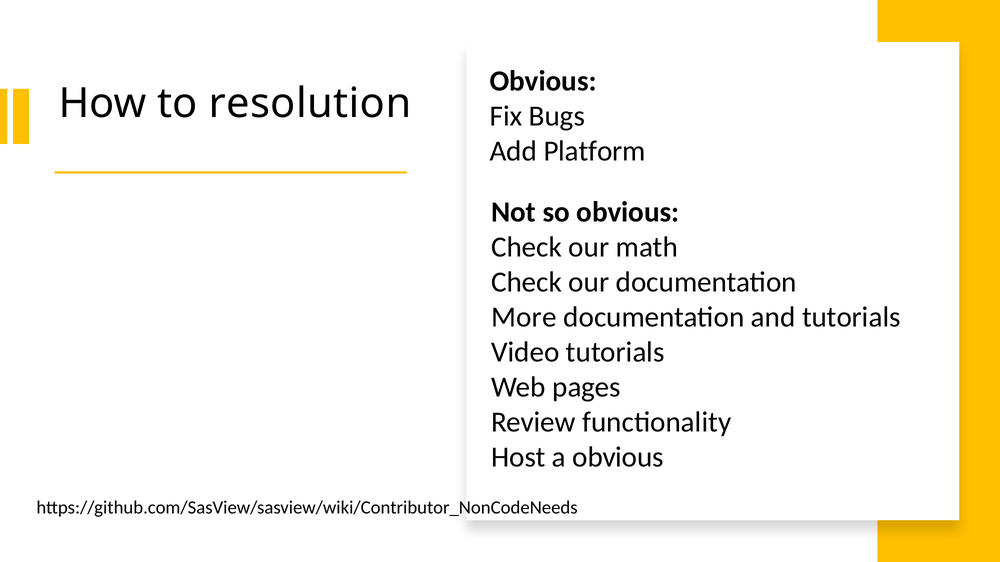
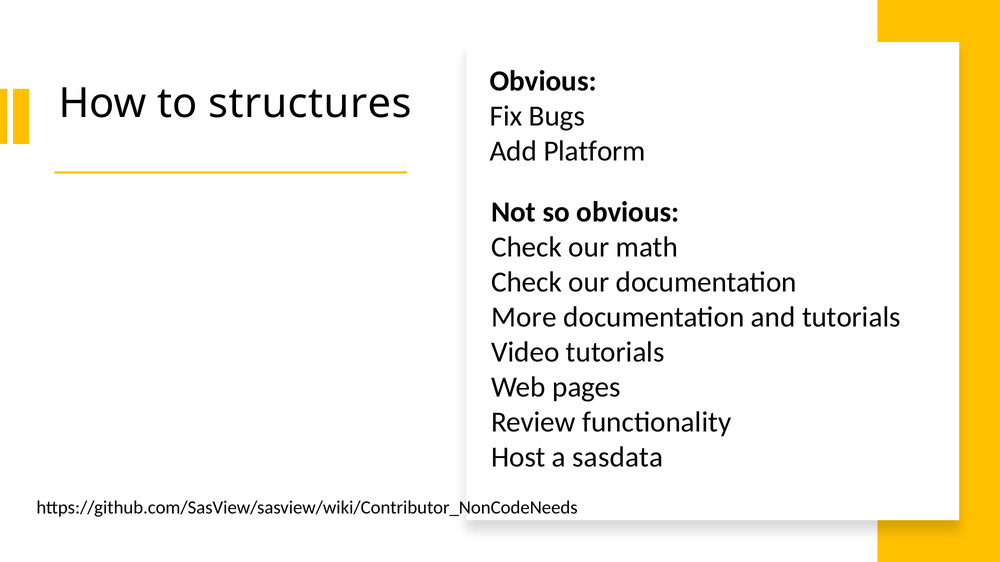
resolution: resolution -> structures
a obvious: obvious -> sasdata
